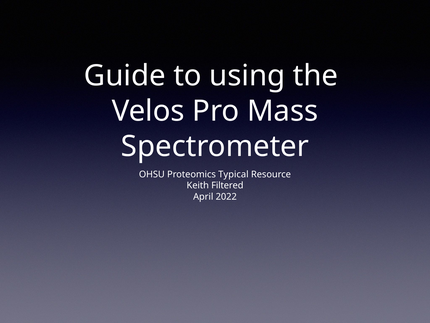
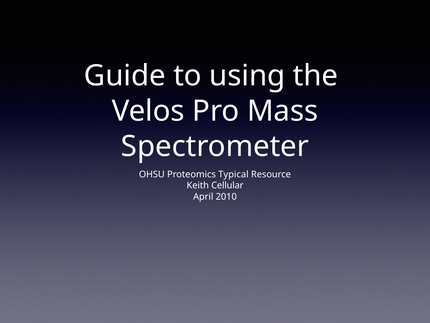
Filtered: Filtered -> Cellular
2022: 2022 -> 2010
